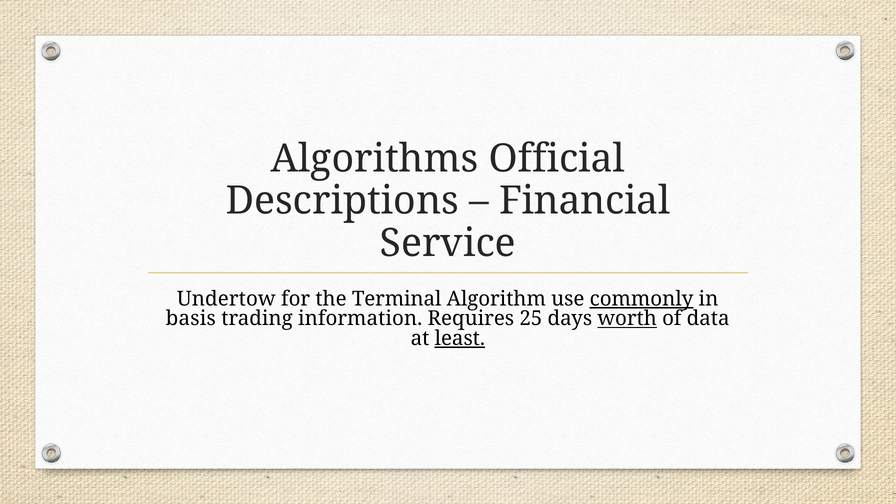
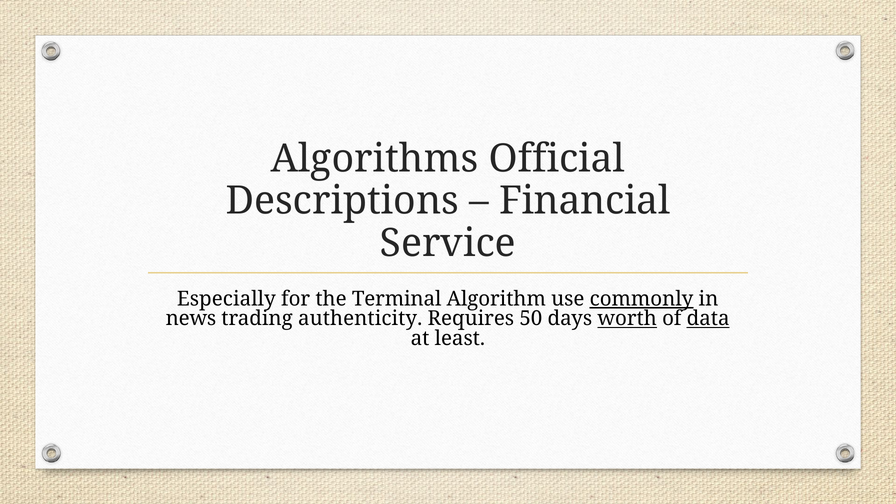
Undertow: Undertow -> Especially
basis: basis -> news
information: information -> authenticity
25: 25 -> 50
data underline: none -> present
least underline: present -> none
